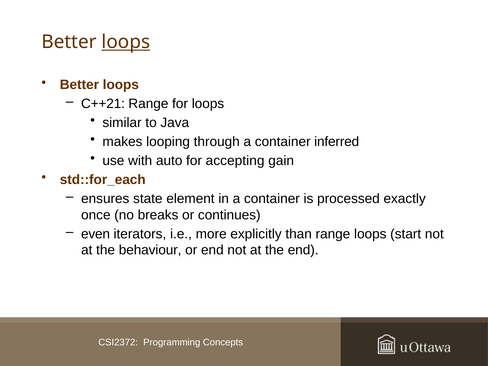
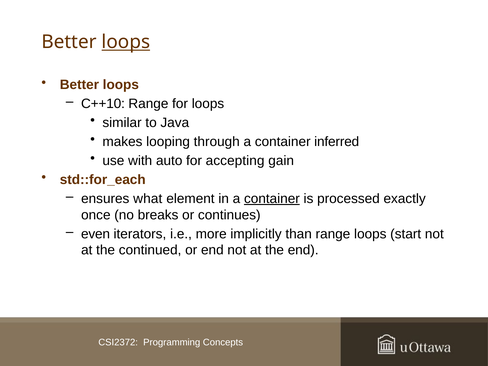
C++21: C++21 -> C++10
state: state -> what
container at (272, 199) underline: none -> present
explicitly: explicitly -> implicitly
behaviour: behaviour -> continued
